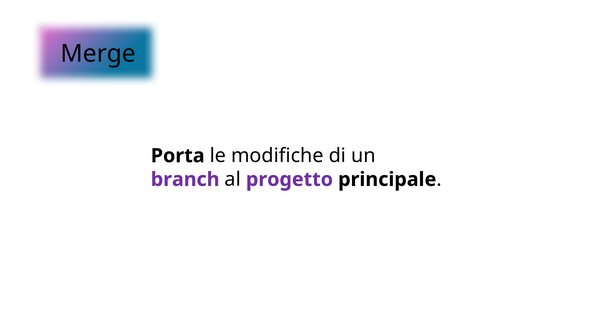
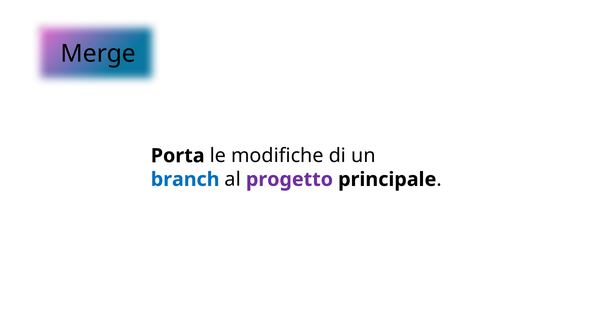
branch colour: purple -> blue
